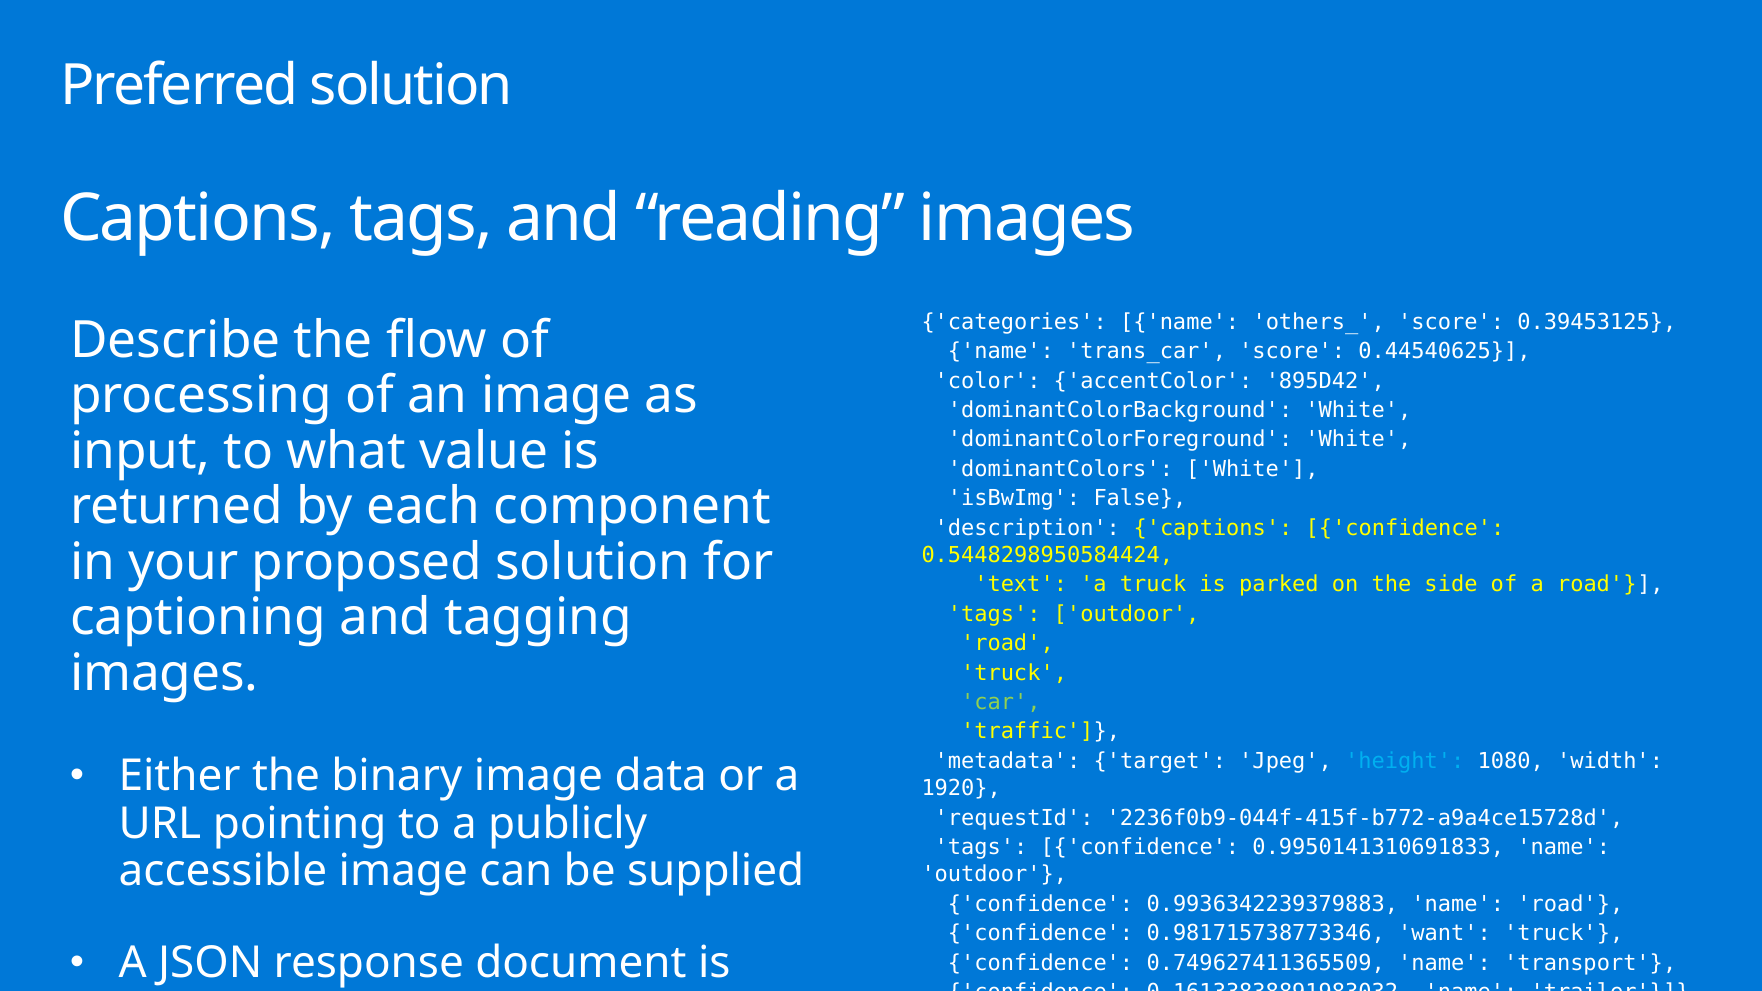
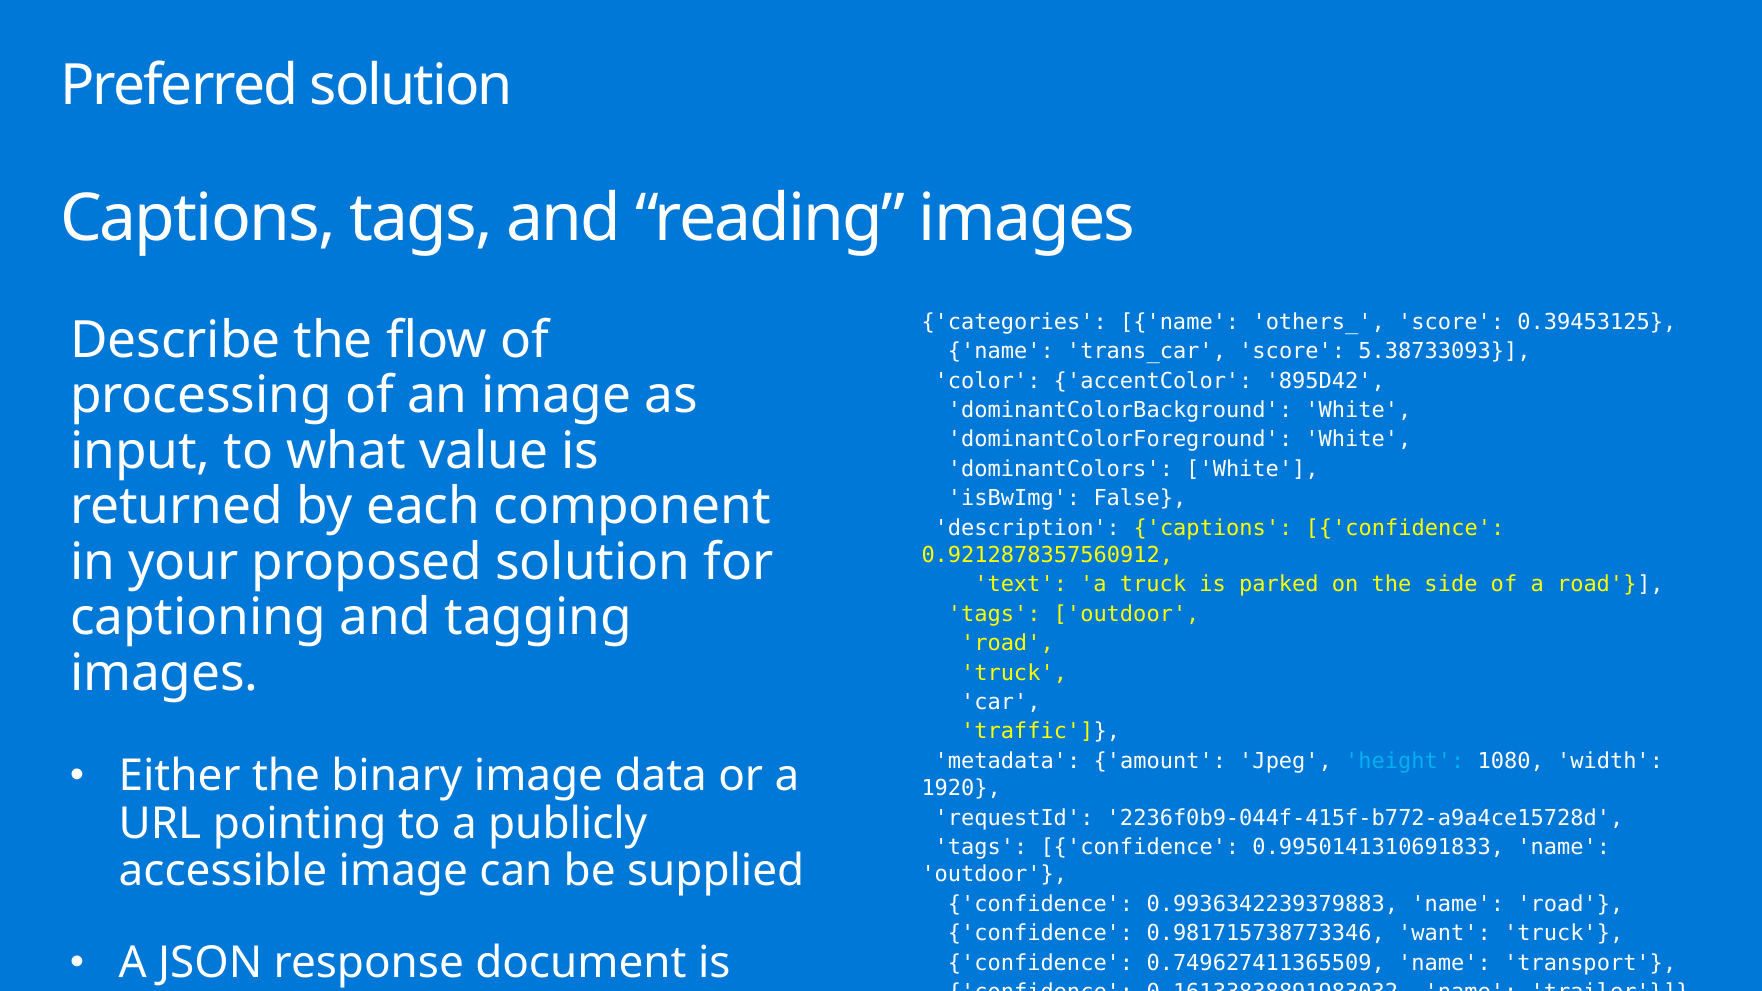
0.44540625: 0.44540625 -> 5.38733093
0.5448298950584424: 0.5448298950584424 -> 0.9212878357560912
car colour: light green -> white
target: target -> amount
